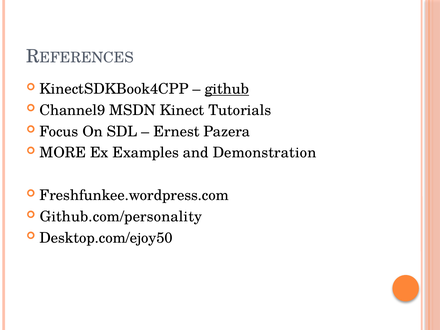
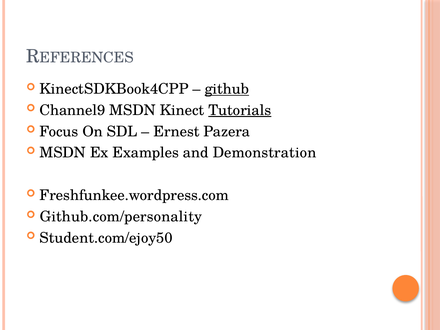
Tutorials underline: none -> present
MORE at (63, 153): MORE -> MSDN
Desktop.com/ejoy50: Desktop.com/ejoy50 -> Student.com/ejoy50
